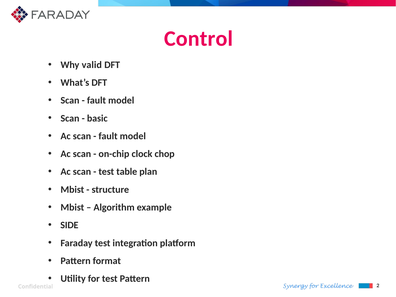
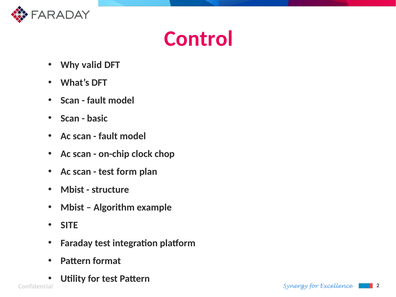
table: table -> form
SIDE: SIDE -> SITE
